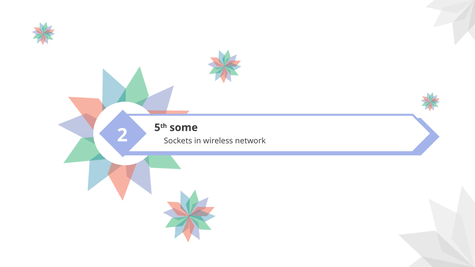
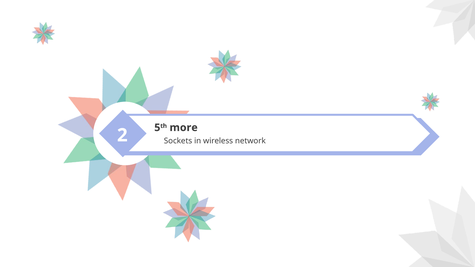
some: some -> more
